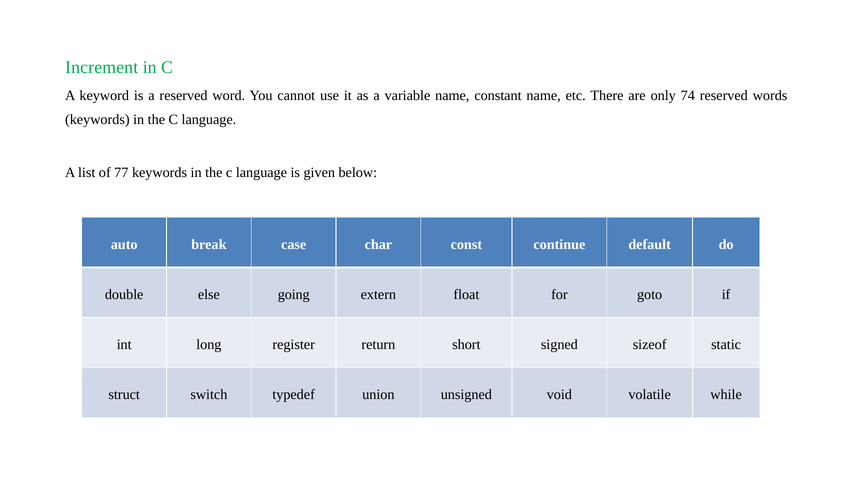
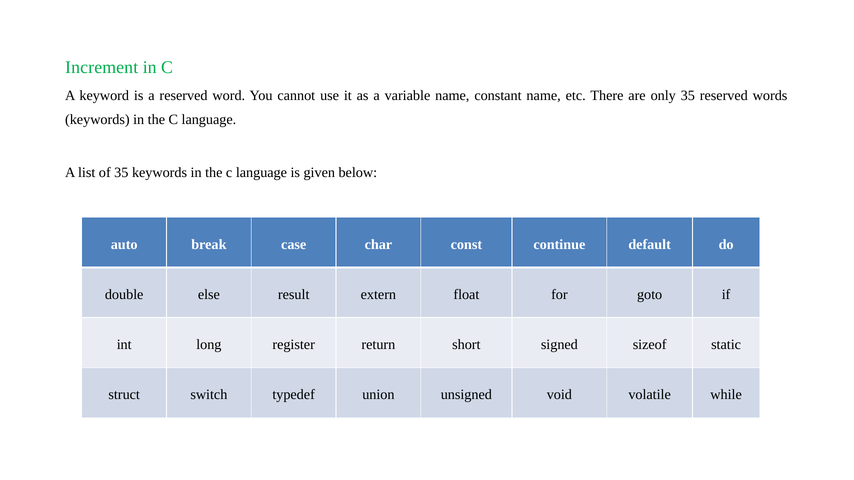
only 74: 74 -> 35
of 77: 77 -> 35
going: going -> result
